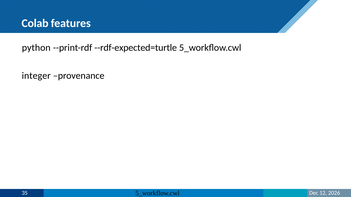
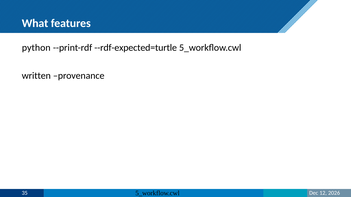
Colab: Colab -> What
integer: integer -> written
